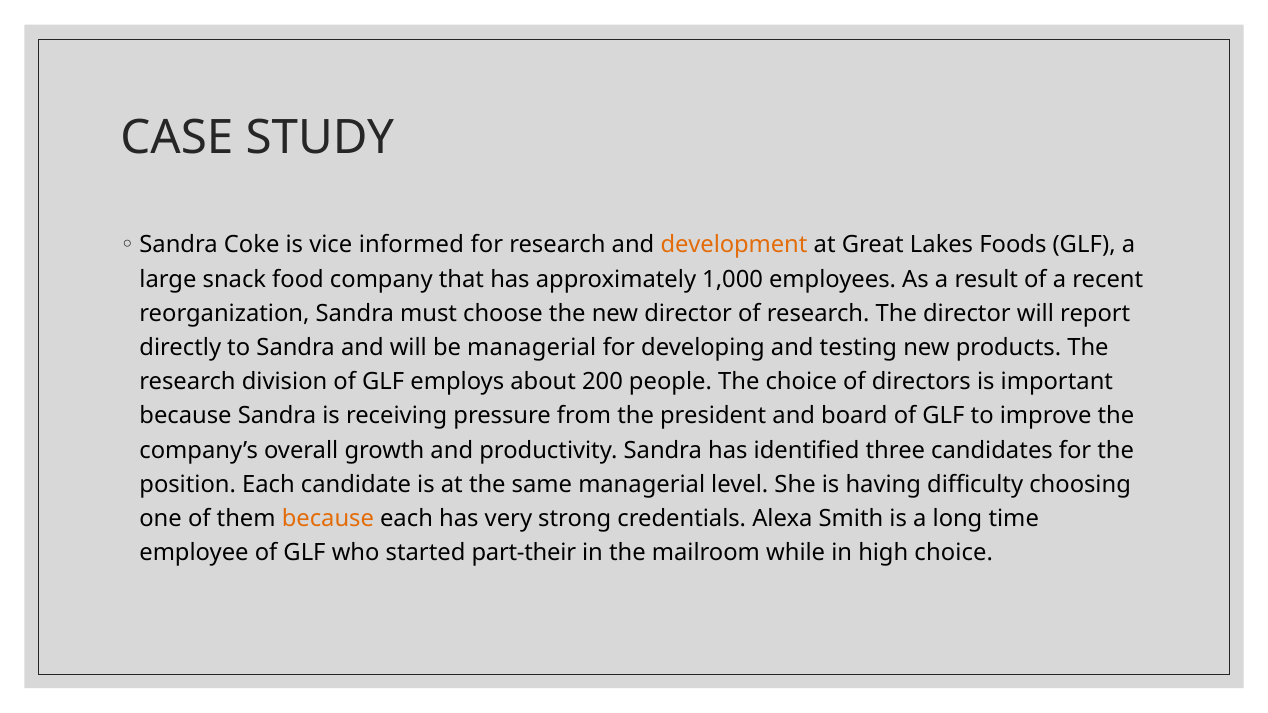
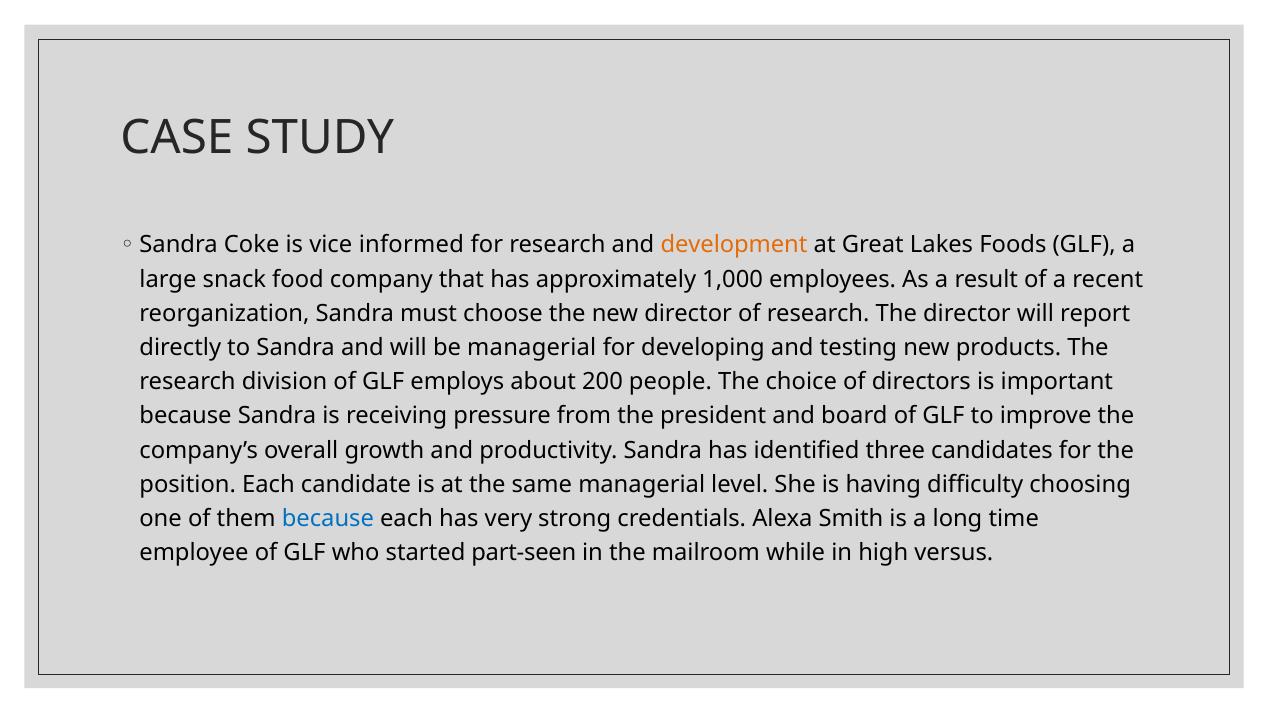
because at (328, 519) colour: orange -> blue
part-their: part-their -> part-seen
high choice: choice -> versus
